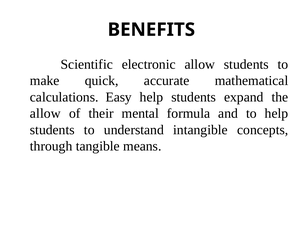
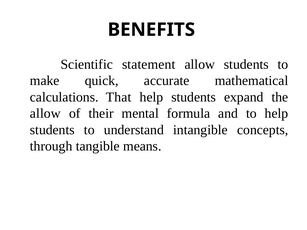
electronic: electronic -> statement
Easy: Easy -> That
